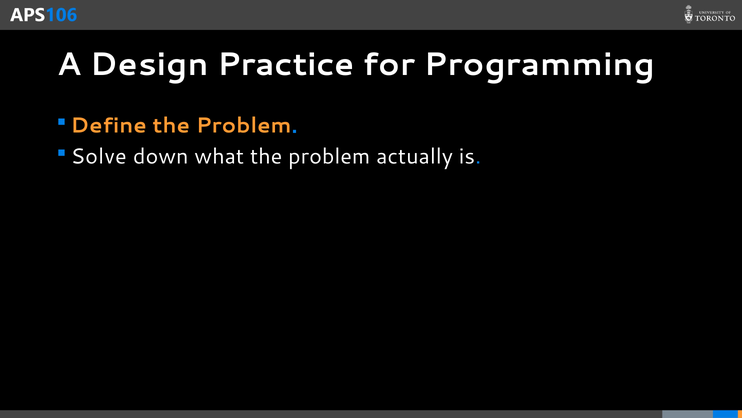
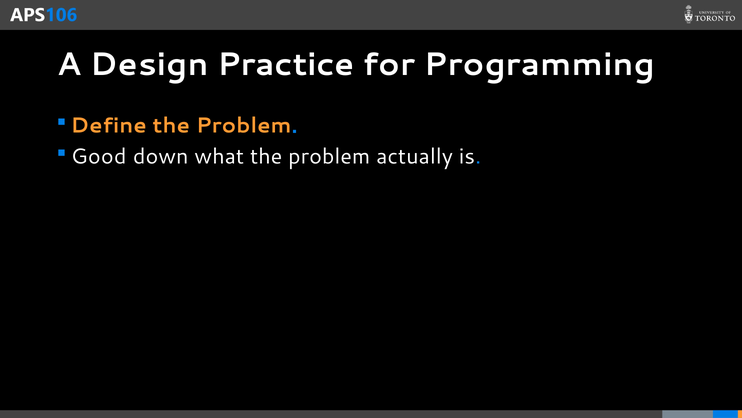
Solve: Solve -> Good
